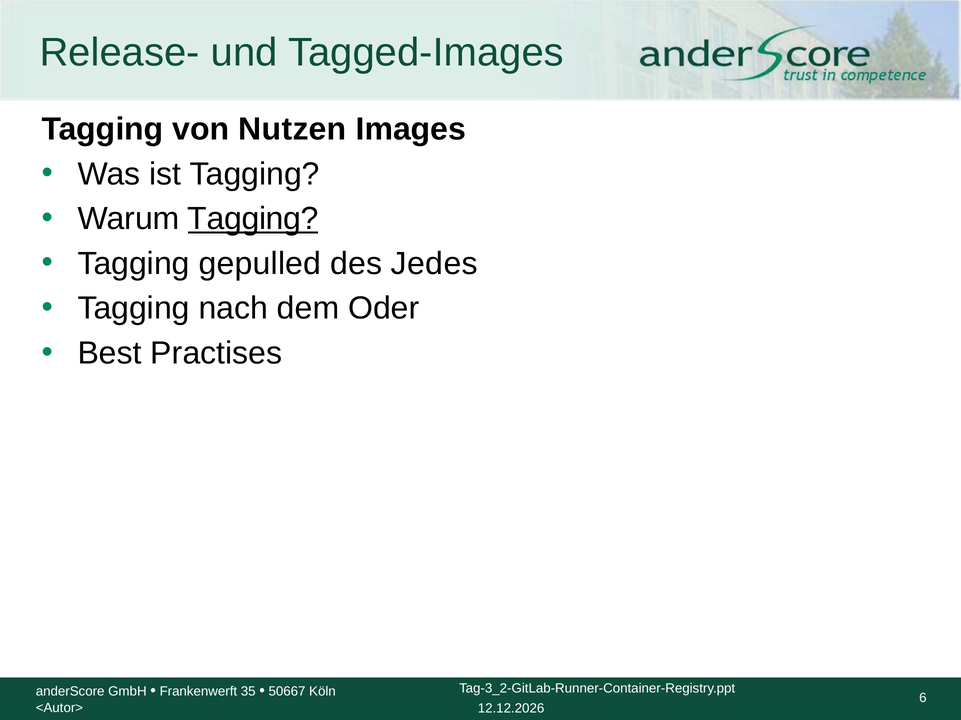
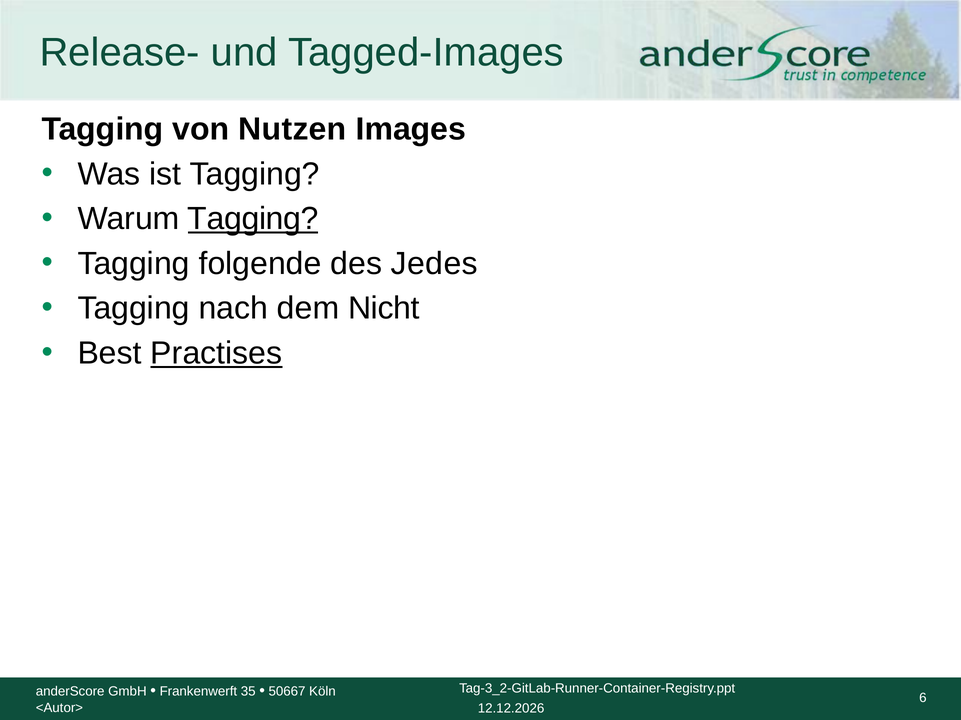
gepulled: gepulled -> folgende
Oder: Oder -> Nicht
Practises underline: none -> present
